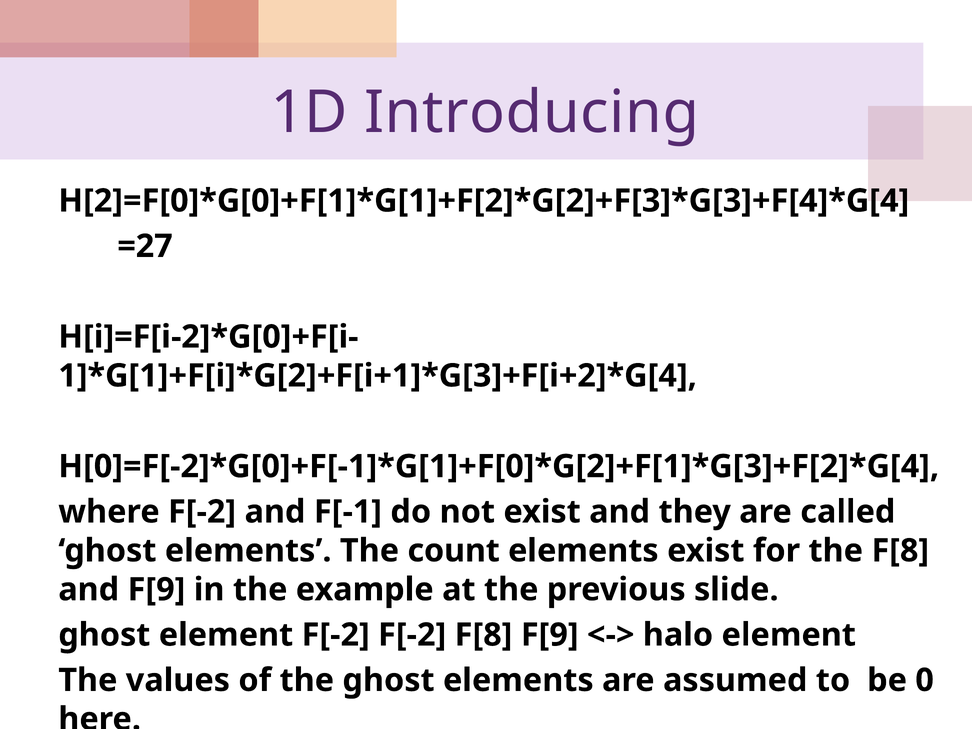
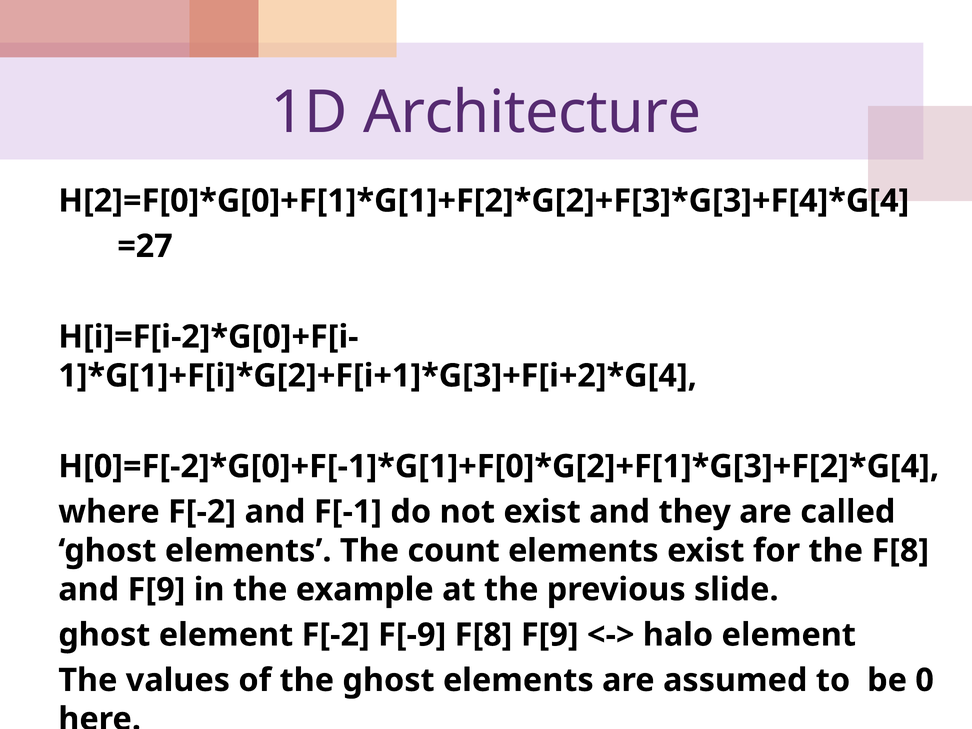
Introducing: Introducing -> Architecture
F[-2 F[-2: F[-2 -> F[-9
